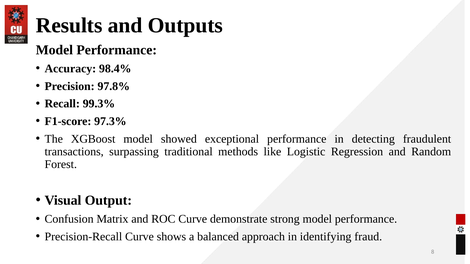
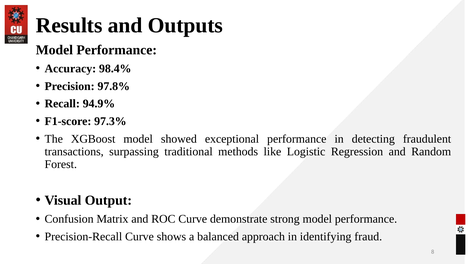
99.3%: 99.3% -> 94.9%
